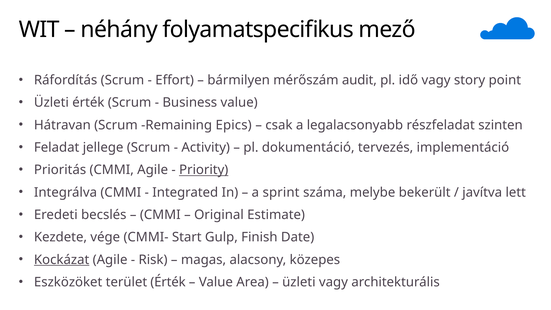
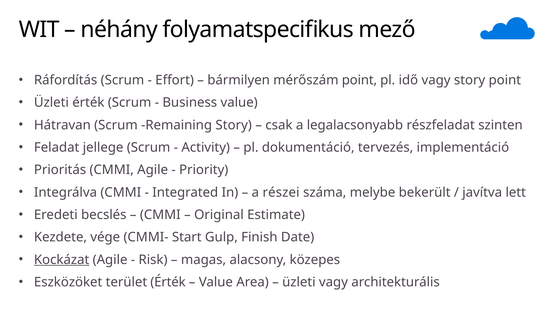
mérőszám audit: audit -> point
Remaining Epics: Epics -> Story
Priority underline: present -> none
sprint: sprint -> részei
